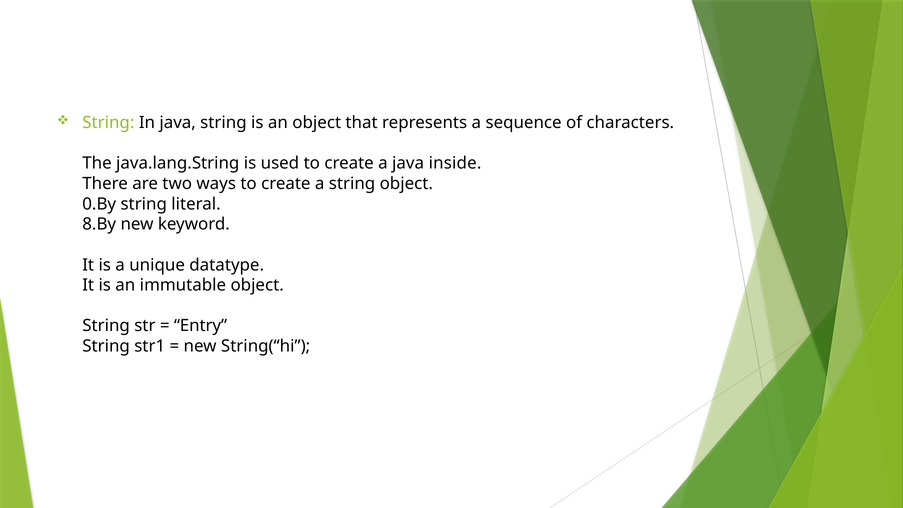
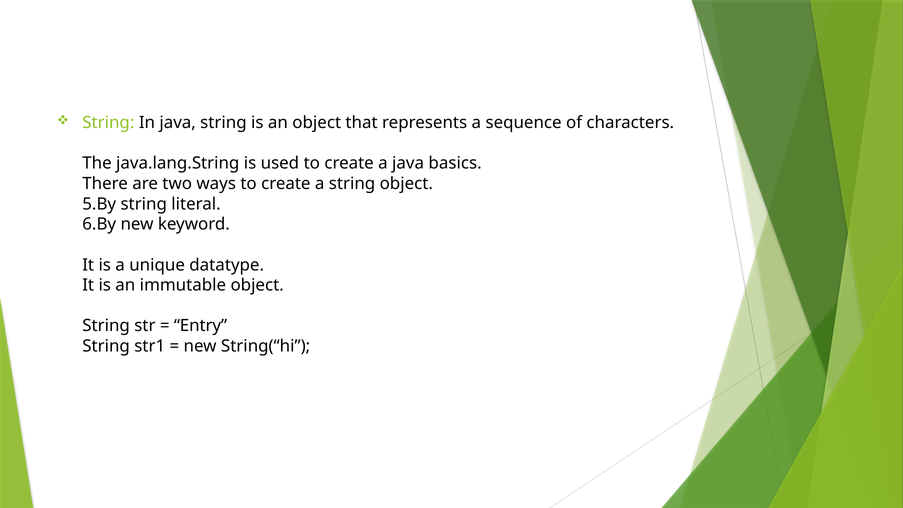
inside: inside -> basics
0.By: 0.By -> 5.By
8.By: 8.By -> 6.By
